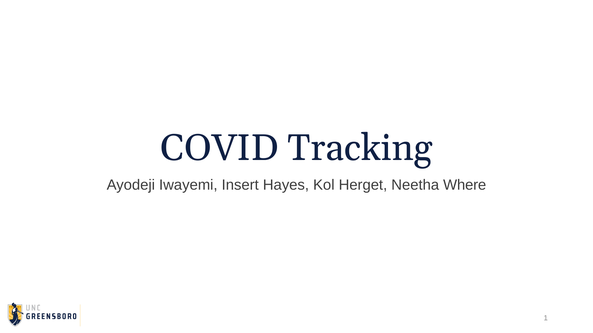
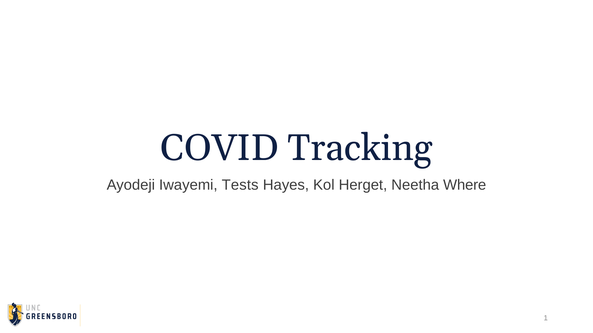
Insert: Insert -> Tests
